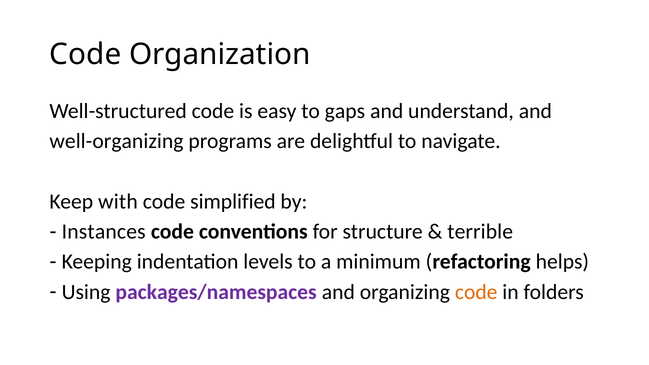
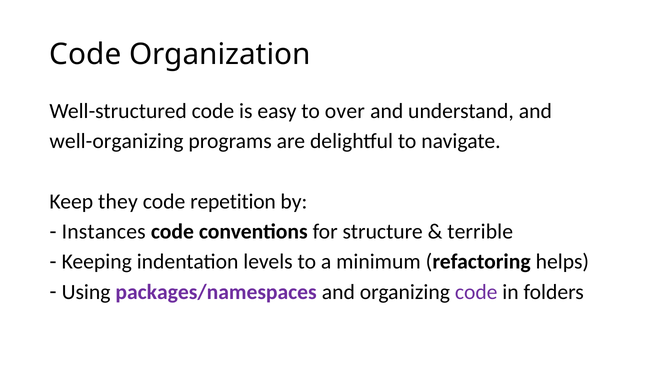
gaps: gaps -> over
with: with -> they
simplified: simplified -> repetition
code at (476, 292) colour: orange -> purple
